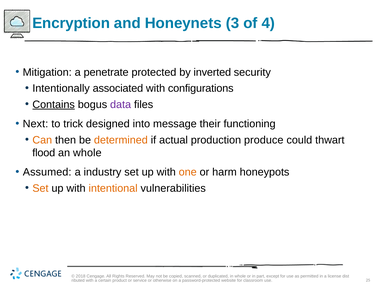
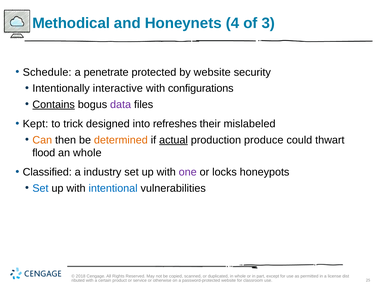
Encryption: Encryption -> Methodical
3: 3 -> 4
4: 4 -> 3
Mitigation: Mitigation -> Schedule
by inverted: inverted -> website
associated: associated -> interactive
Next: Next -> Kept
message: message -> refreshes
functioning: functioning -> mislabeled
actual underline: none -> present
Assumed: Assumed -> Classified
one colour: orange -> purple
harm: harm -> locks
Set at (40, 188) colour: orange -> blue
intentional colour: orange -> blue
